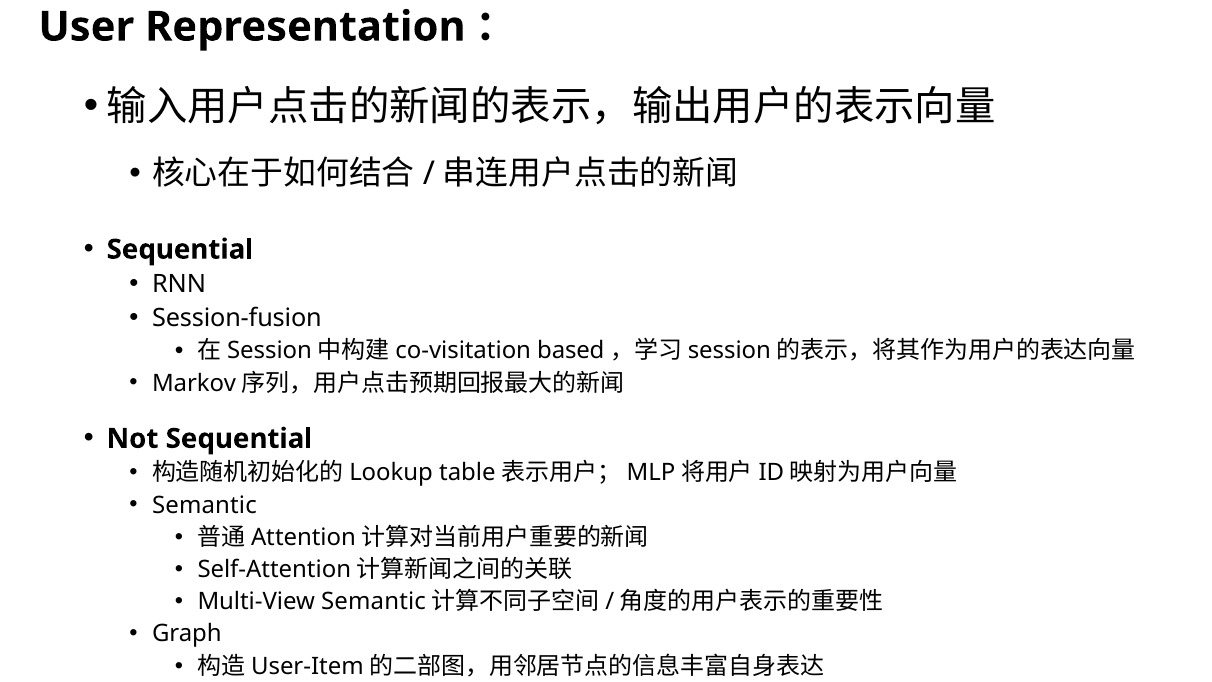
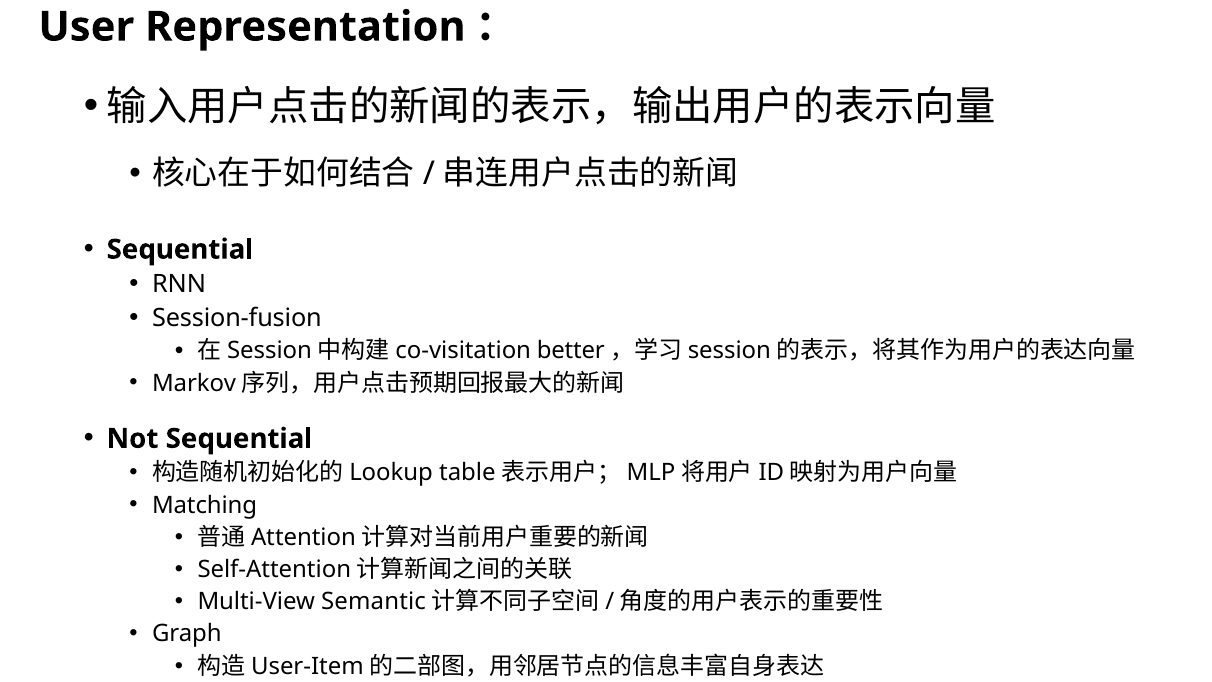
based: based -> better
Semantic at (204, 505): Semantic -> Matching
